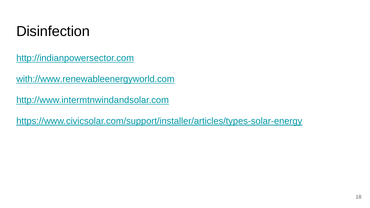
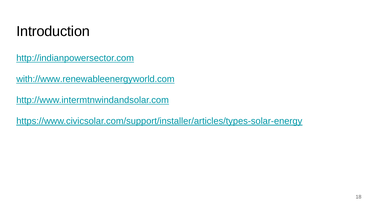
Disinfection: Disinfection -> Introduction
